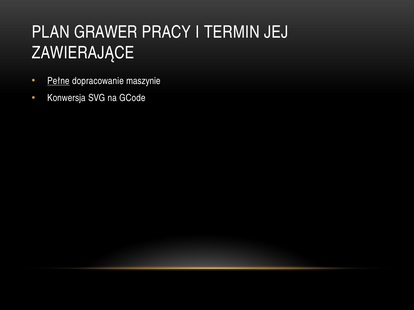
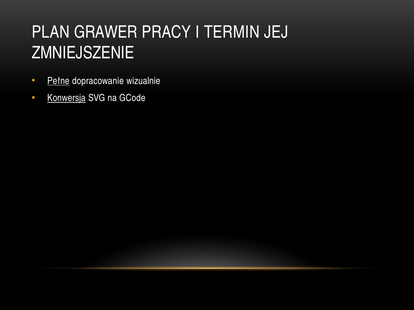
ZAWIERAJĄCE: ZAWIERAJĄCE -> ZMNIEJSZENIE
maszynie: maszynie -> wizualnie
Konwersja underline: none -> present
